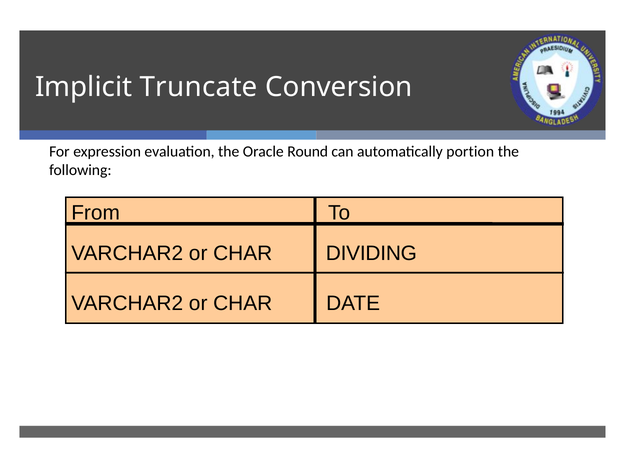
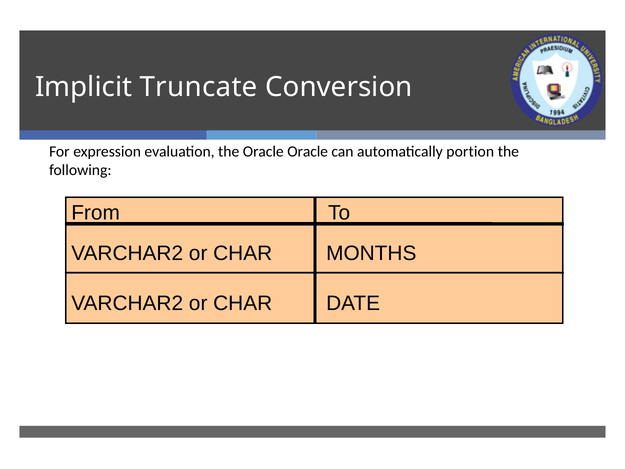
Oracle Round: Round -> Oracle
DIVIDING: DIVIDING -> MONTHS
